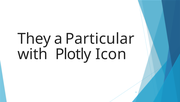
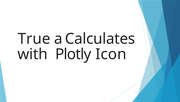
They: They -> True
Particular: Particular -> Calculates
